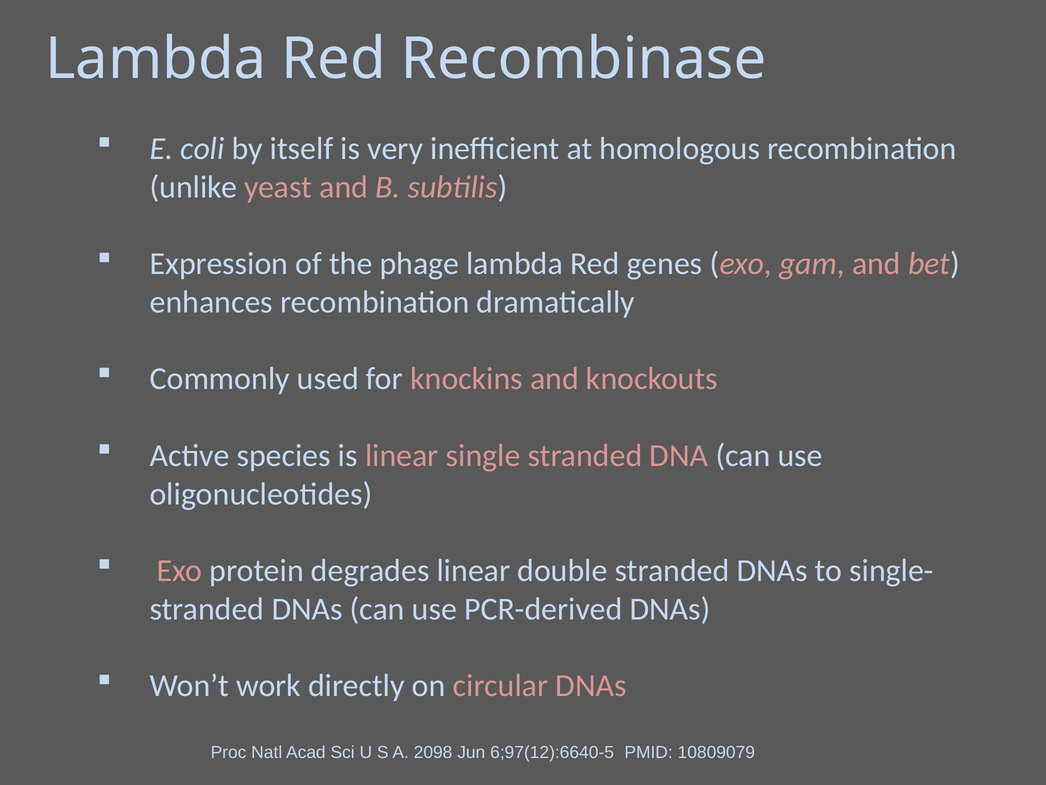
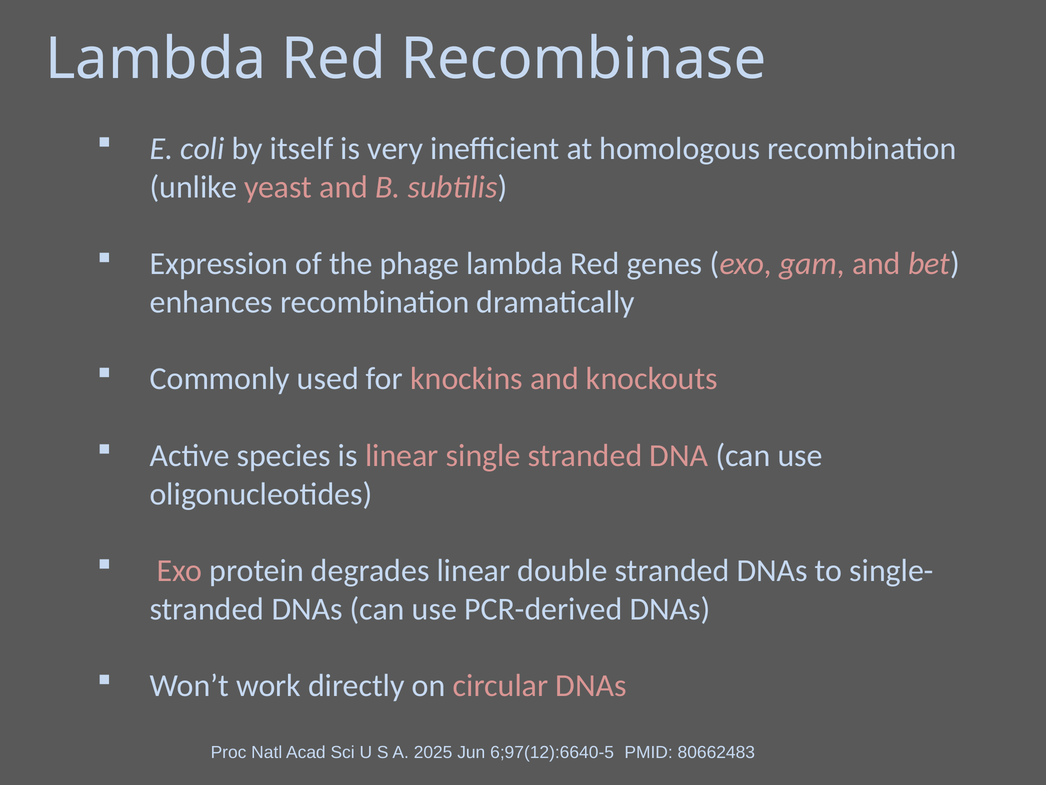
2098: 2098 -> 2025
10809079: 10809079 -> 80662483
